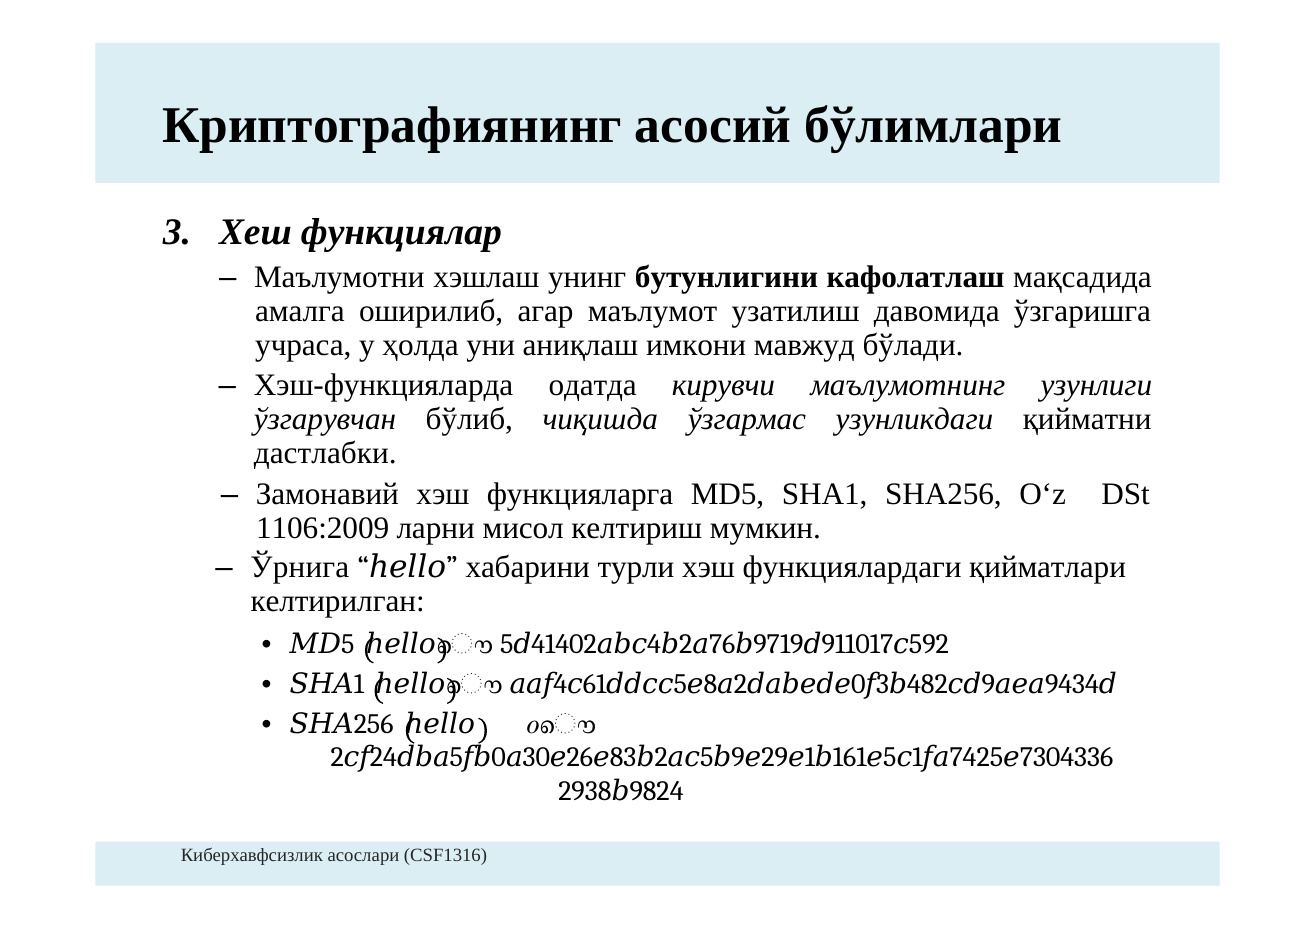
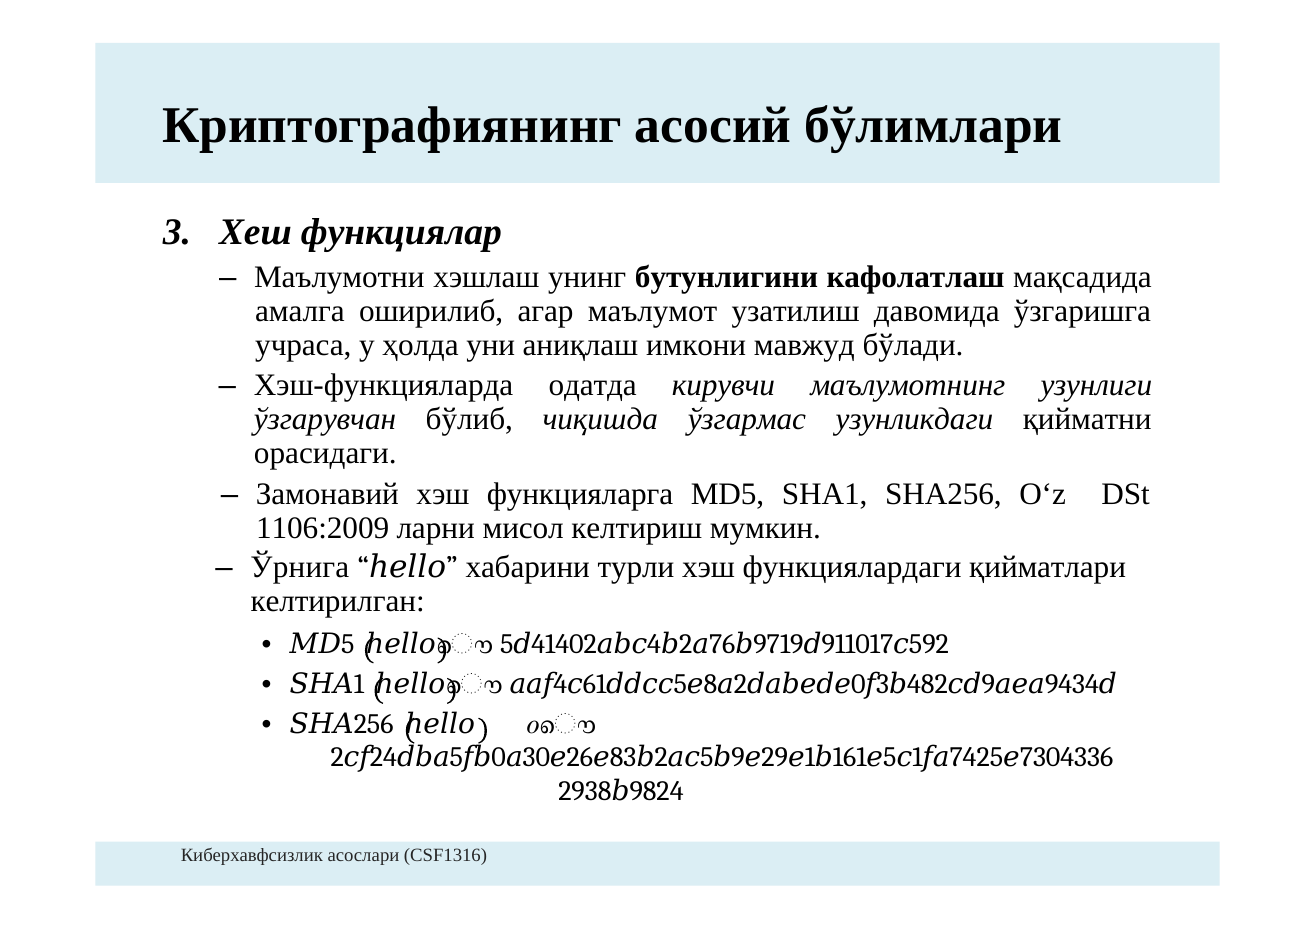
дастлабки: дастлабки -> орасидаги
